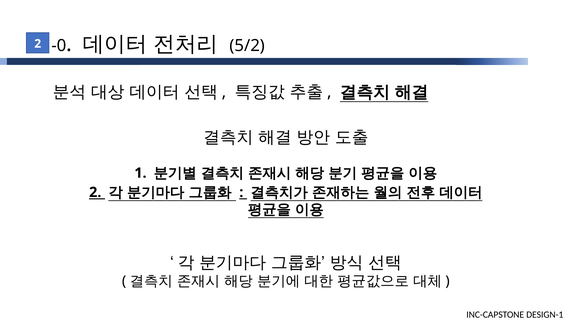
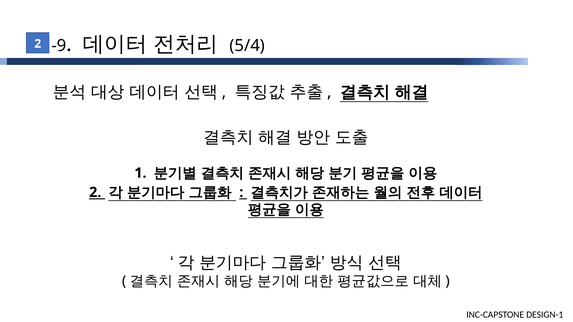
-0: -0 -> -9
5/2: 5/2 -> 5/4
